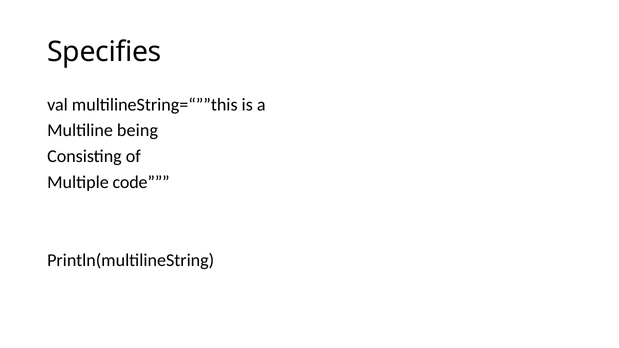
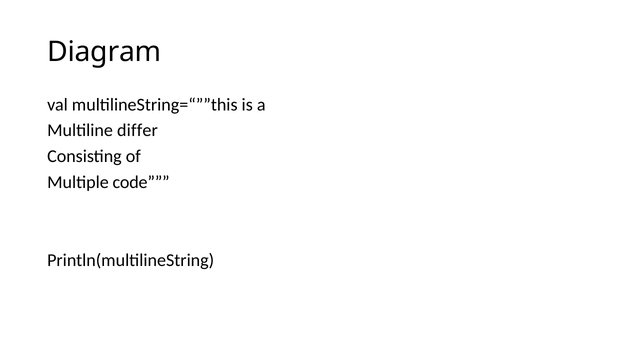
Specifies: Specifies -> Diagram
being: being -> differ
